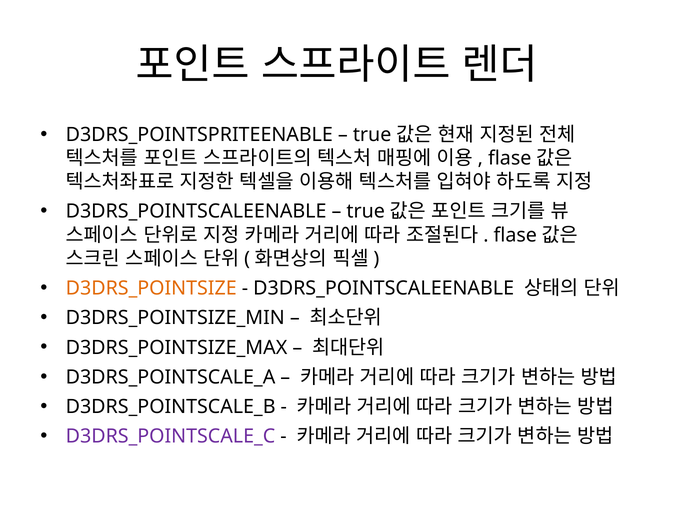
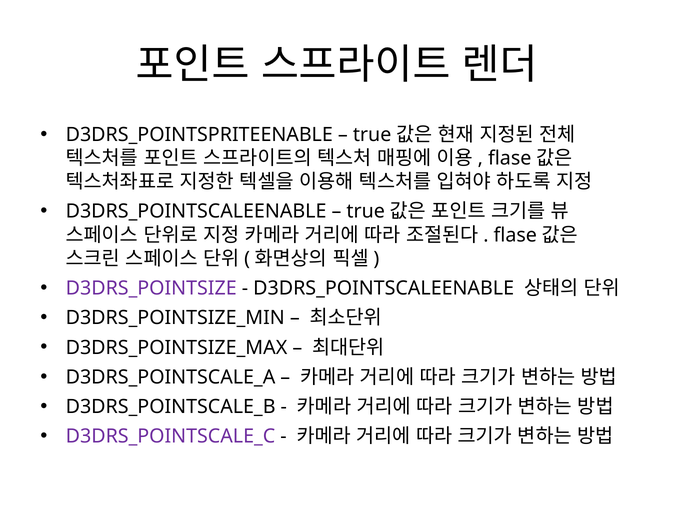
D3DRS_POINTSIZE colour: orange -> purple
